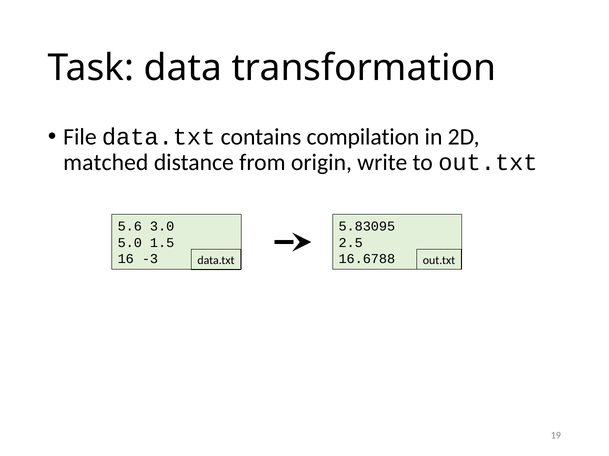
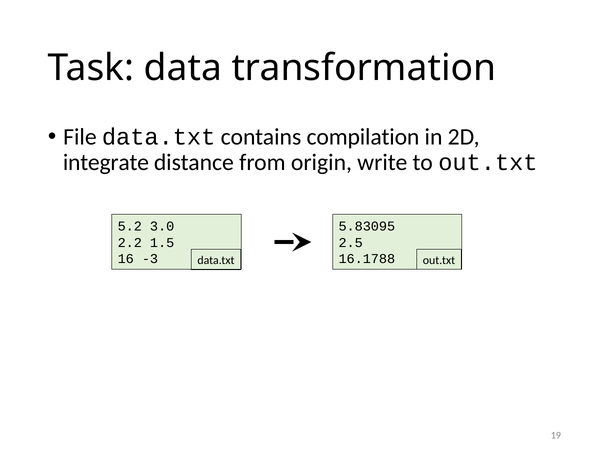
matched: matched -> integrate
5.6: 5.6 -> 5.2
5.0: 5.0 -> 2.2
16.6788: 16.6788 -> 16.1788
